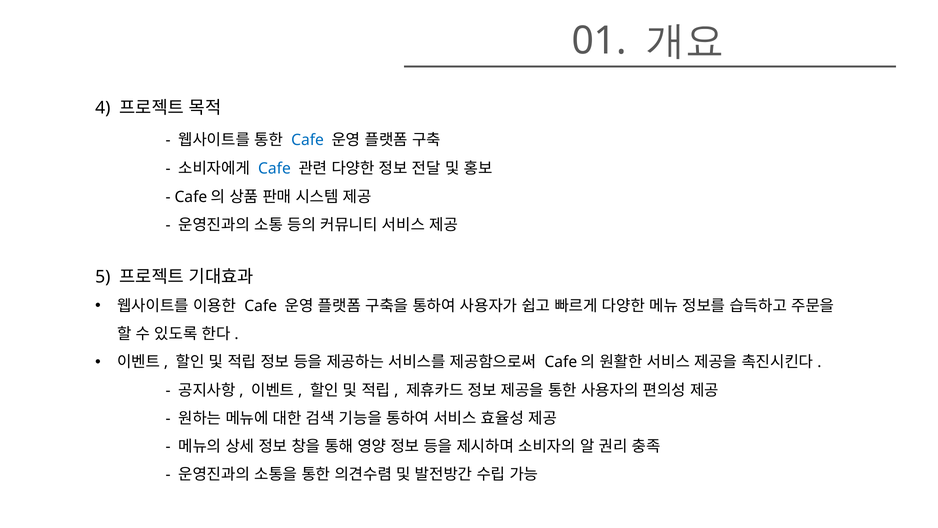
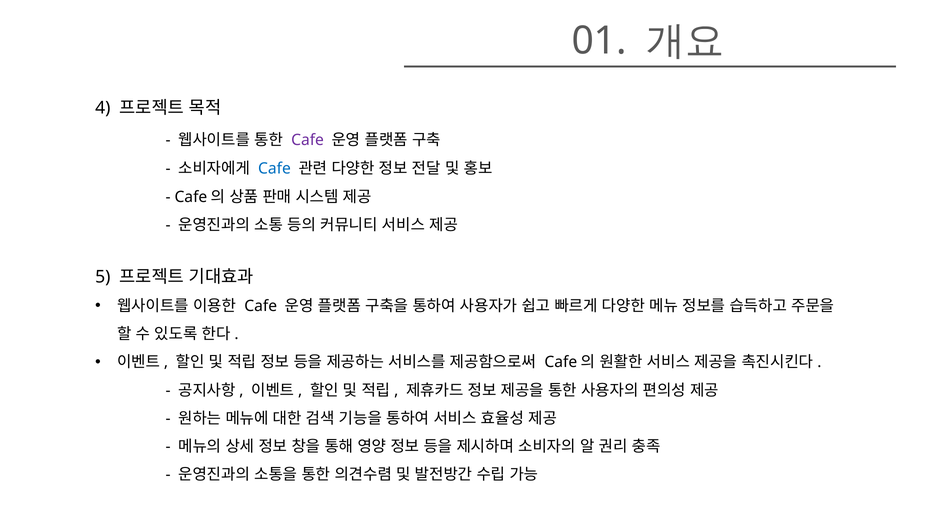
Cafe at (308, 140) colour: blue -> purple
